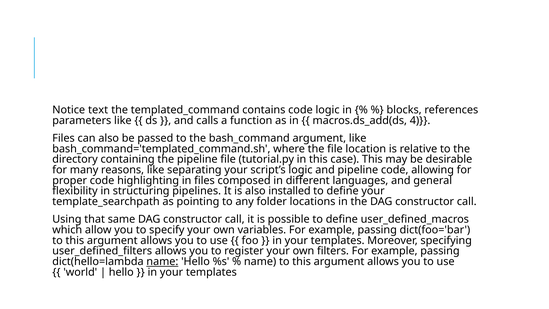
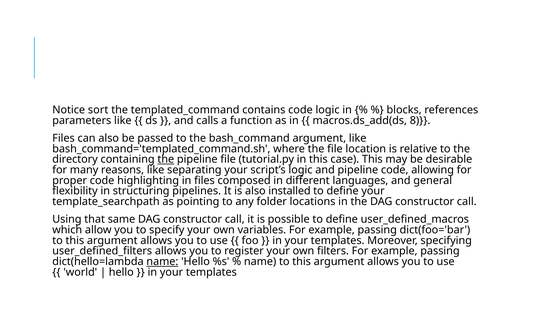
text: text -> sort
4: 4 -> 8
the at (166, 159) underline: none -> present
